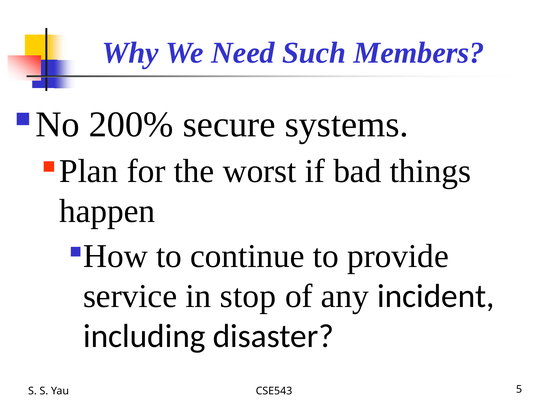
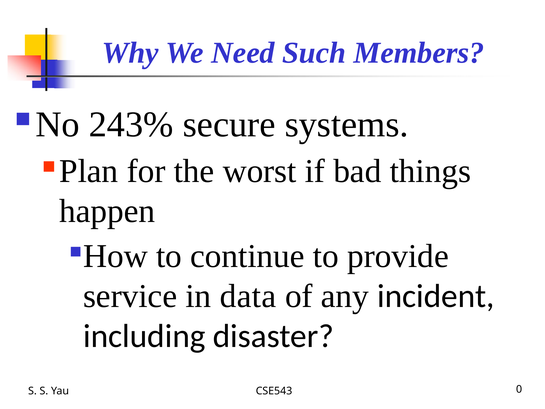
200%: 200% -> 243%
stop: stop -> data
5: 5 -> 0
